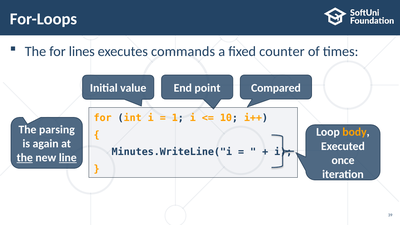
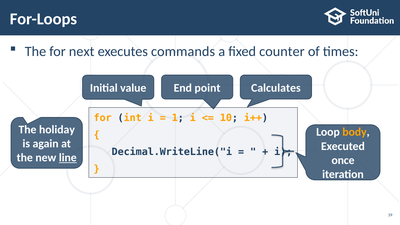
lines: lines -> next
Compared: Compared -> Calculates
parsing: parsing -> holiday
Minutes.WriteLine("i: Minutes.WriteLine("i -> Decimal.WriteLine("i
the at (25, 158) underline: present -> none
